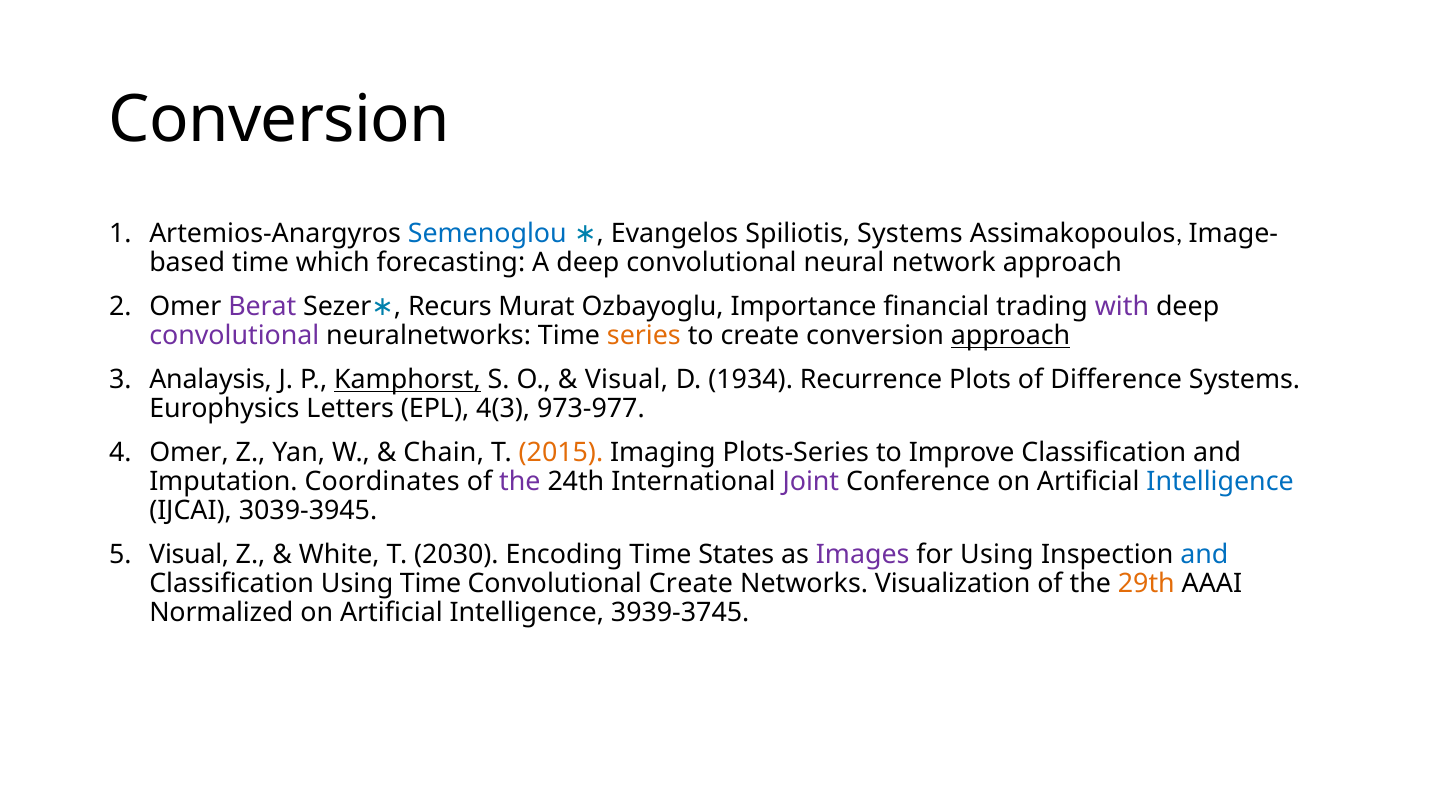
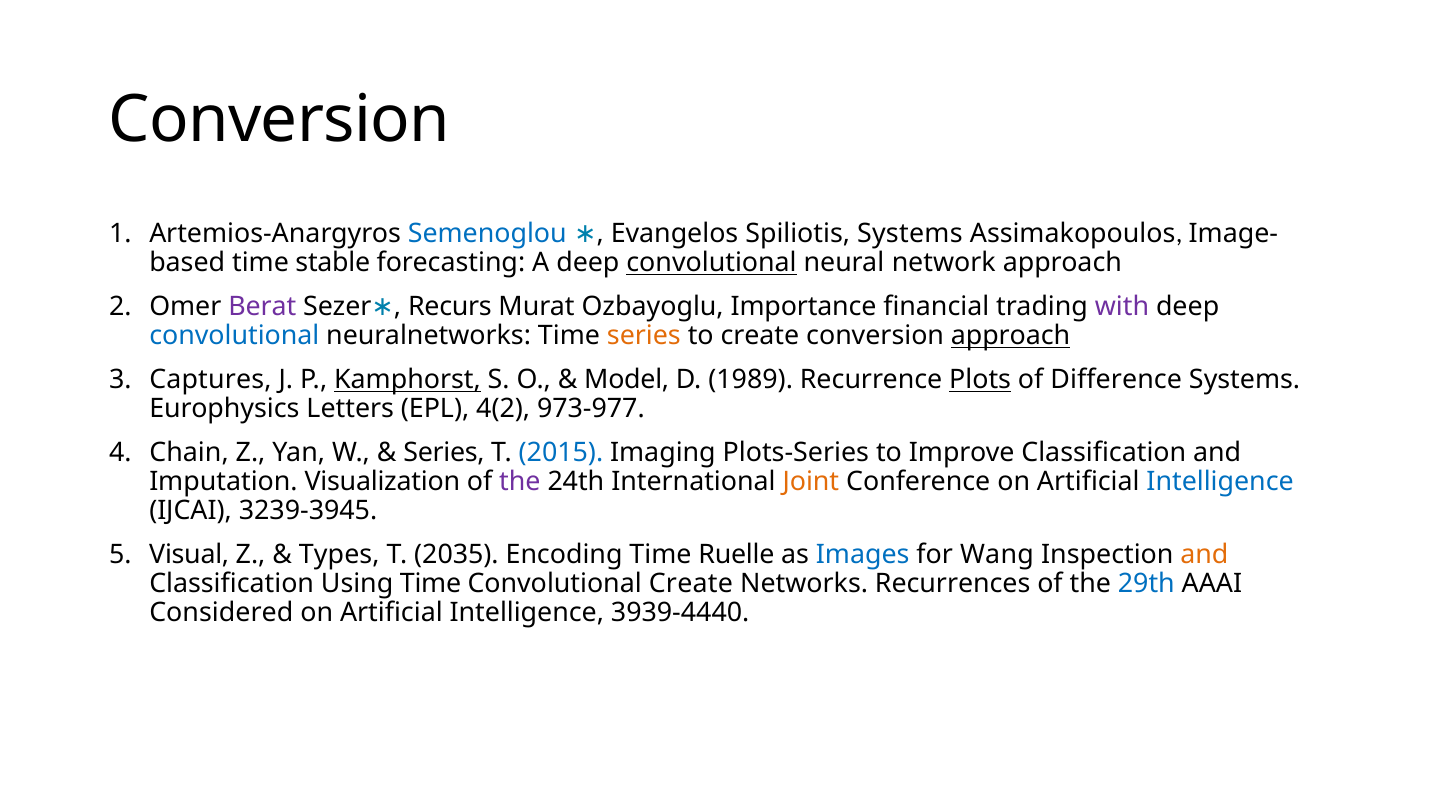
which: which -> stable
convolutional at (712, 263) underline: none -> present
convolutional at (234, 336) colour: purple -> blue
Analaysis: Analaysis -> Captures
Visual at (626, 379): Visual -> Model
1934: 1934 -> 1989
Plots underline: none -> present
4(3: 4(3 -> 4(2
Omer at (189, 452): Omer -> Chain
Chain at (444, 452): Chain -> Series
2015 colour: orange -> blue
Coordinates: Coordinates -> Visualization
Joint colour: purple -> orange
3039-3945: 3039-3945 -> 3239-3945
White: White -> Types
2030: 2030 -> 2035
States: States -> Ruelle
Images colour: purple -> blue
for Using: Using -> Wang
and at (1204, 554) colour: blue -> orange
Visualization: Visualization -> Recurrences
29th colour: orange -> blue
Normalized: Normalized -> Considered
3939-3745: 3939-3745 -> 3939-4440
